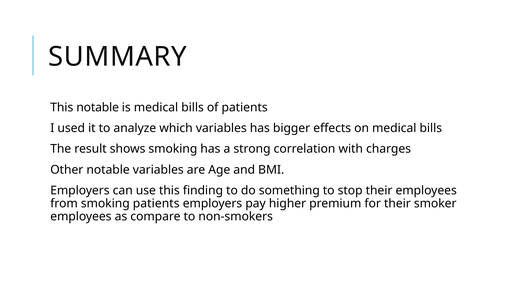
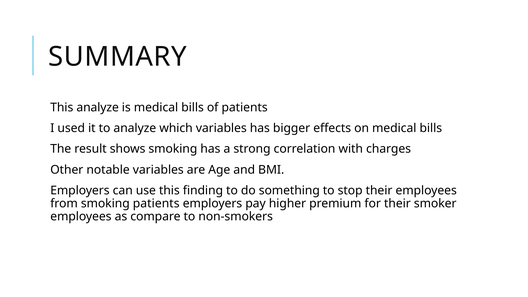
This notable: notable -> analyze
